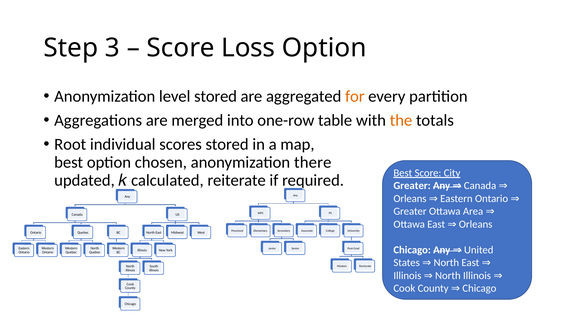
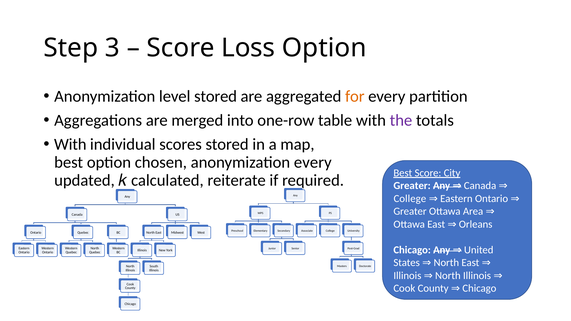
the colour: orange -> purple
Root at (70, 144): Root -> With
anonymization there: there -> every
Orleans at (410, 199): Orleans -> College
